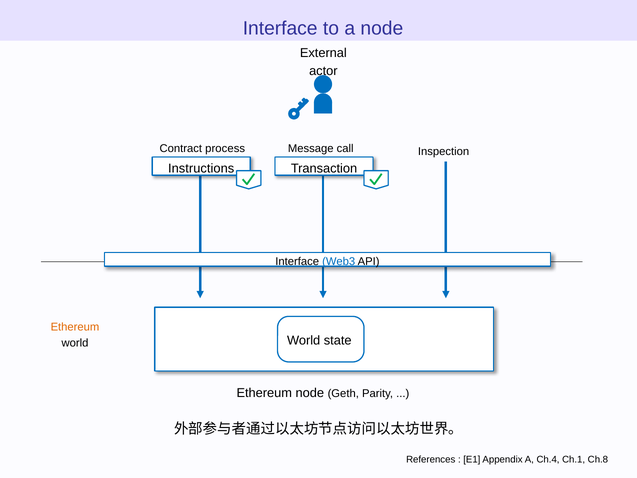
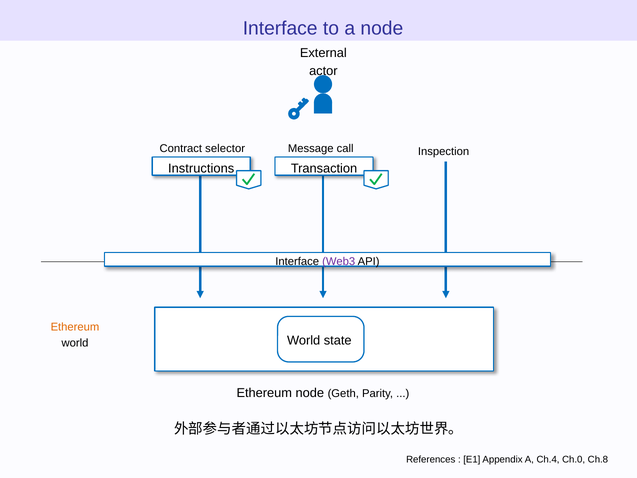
process: process -> selector
Web3 colour: blue -> purple
Ch.1: Ch.1 -> Ch.0
